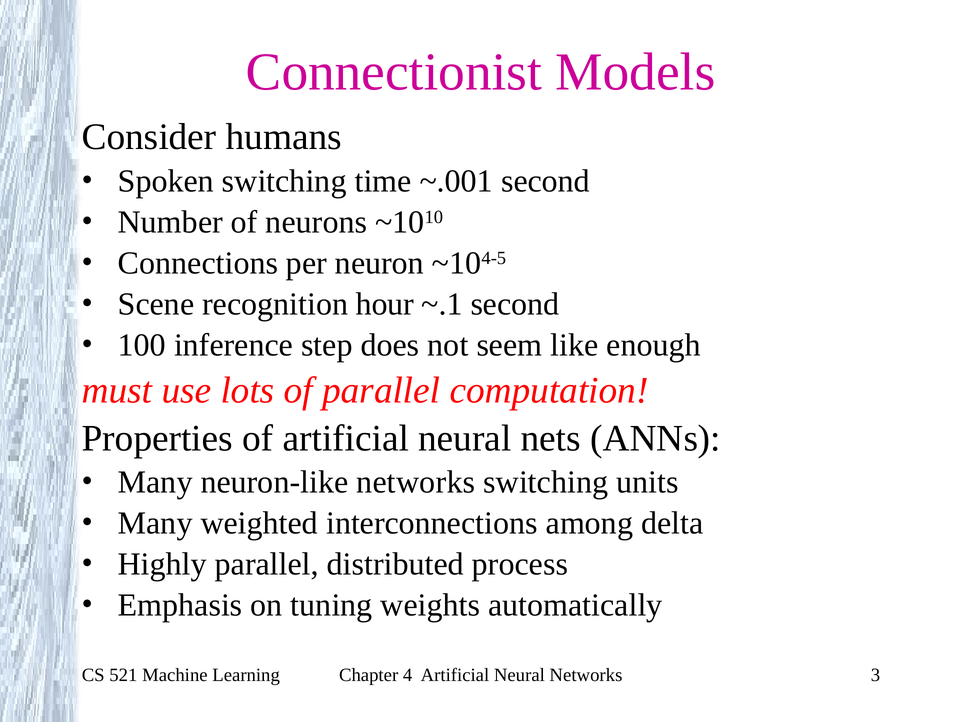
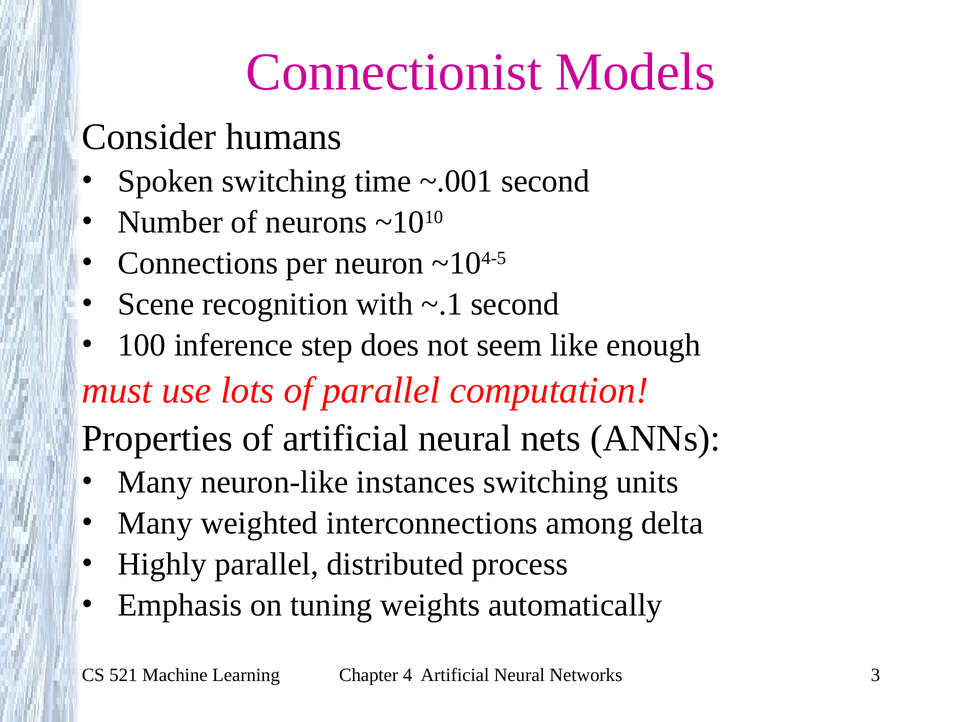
hour: hour -> with
neuron-like networks: networks -> instances
